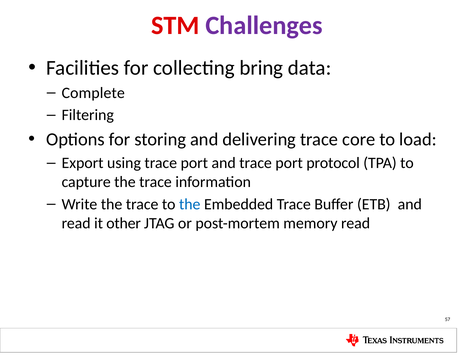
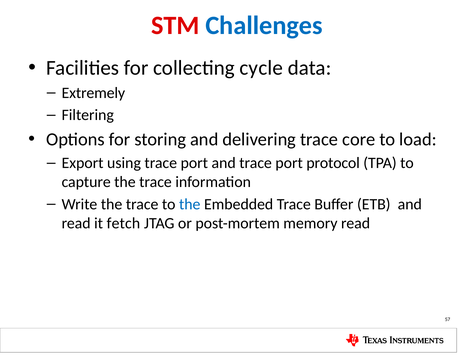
Challenges colour: purple -> blue
bring: bring -> cycle
Complete: Complete -> Extremely
other: other -> fetch
